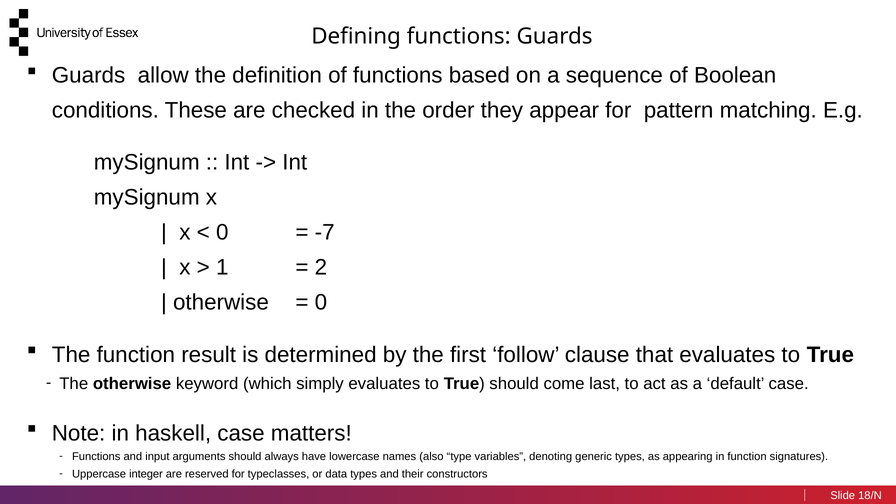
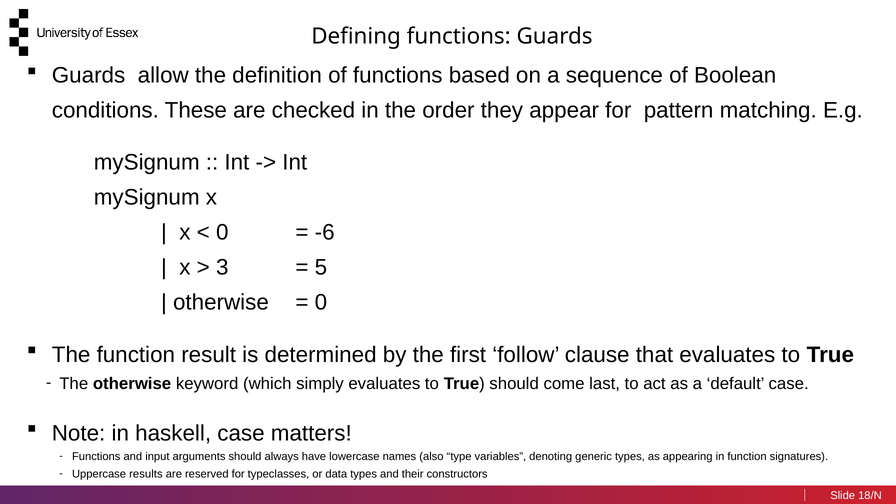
-7: -7 -> -6
1: 1 -> 3
2: 2 -> 5
integer: integer -> results
